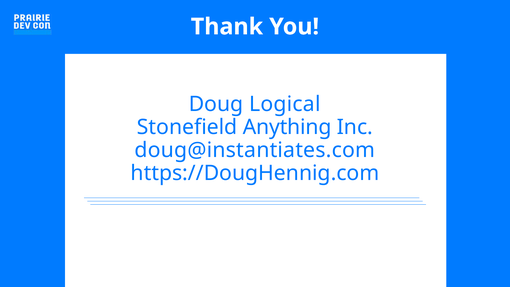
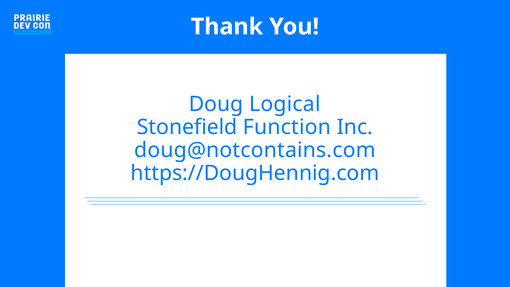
Anything: Anything -> Function
doug@instantiates.com: doug@instantiates.com -> doug@notcontains.com
